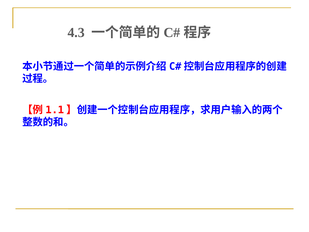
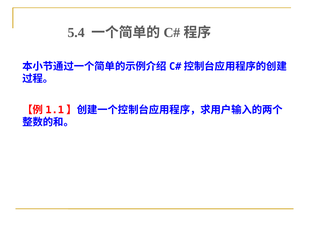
4.3: 4.3 -> 5.4
